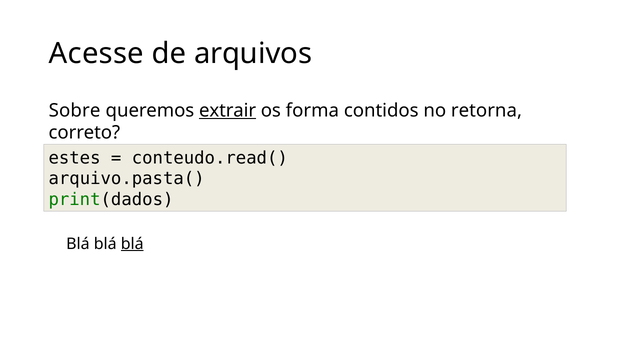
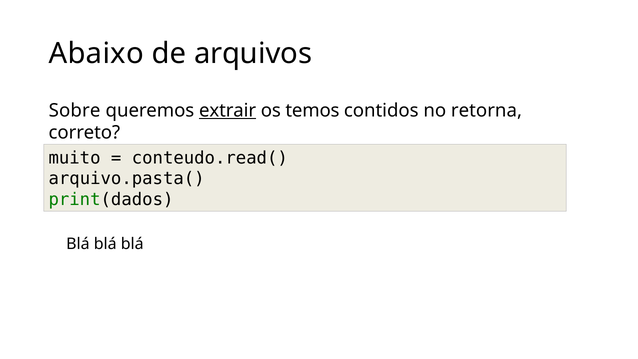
Acesse: Acesse -> Abaixo
forma: forma -> temos
estes: estes -> muito
blá at (132, 244) underline: present -> none
